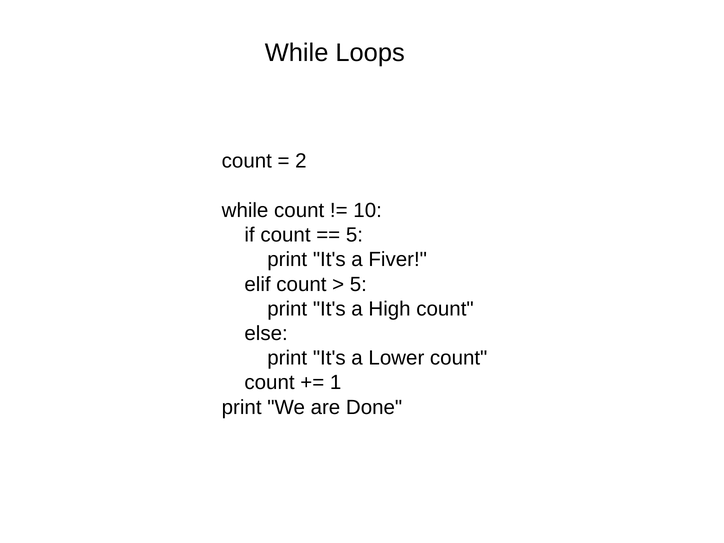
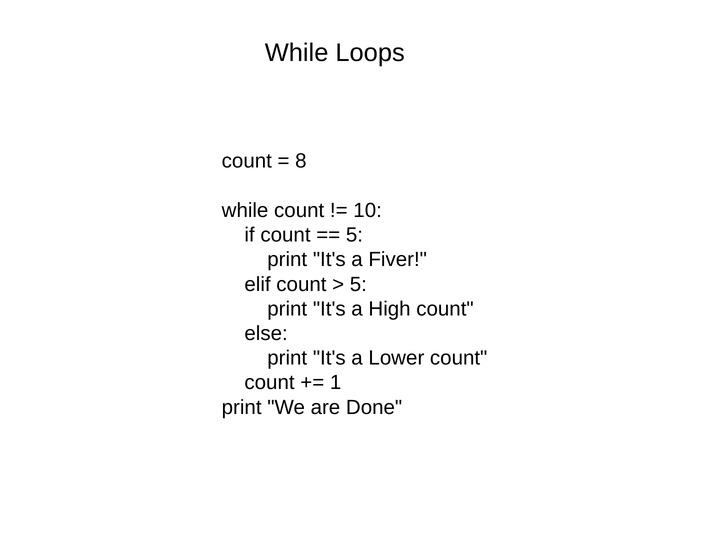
2: 2 -> 8
